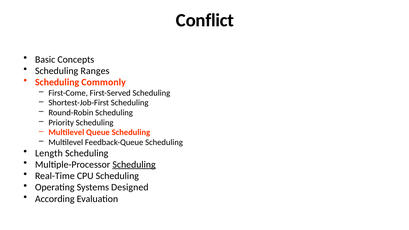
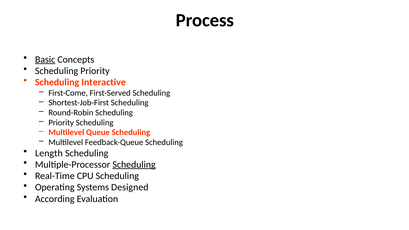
Conflict: Conflict -> Process
Basic underline: none -> present
Scheduling Ranges: Ranges -> Priority
Commonly: Commonly -> Interactive
